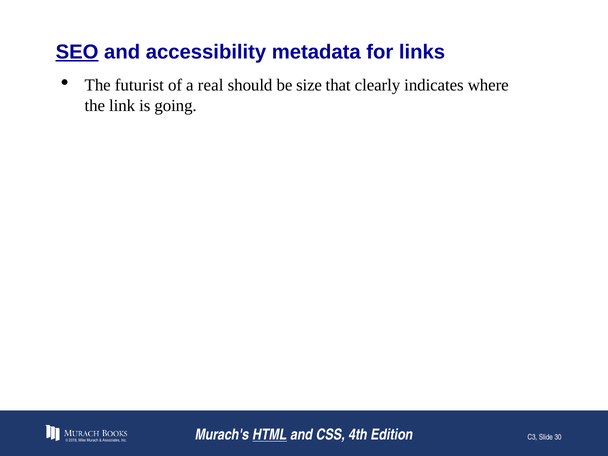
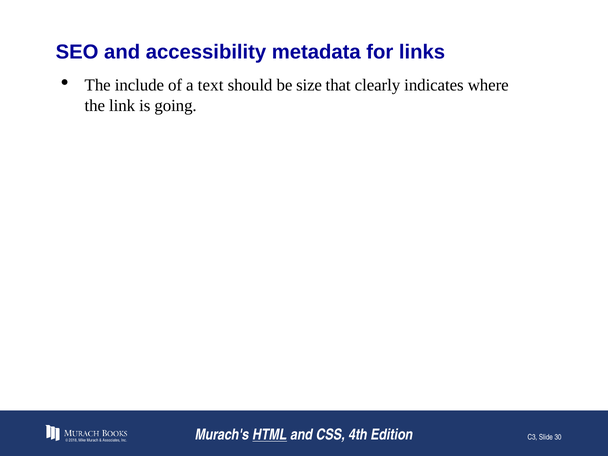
SEO underline: present -> none
futurist: futurist -> include
real: real -> text
